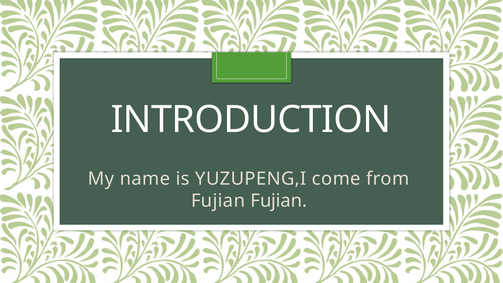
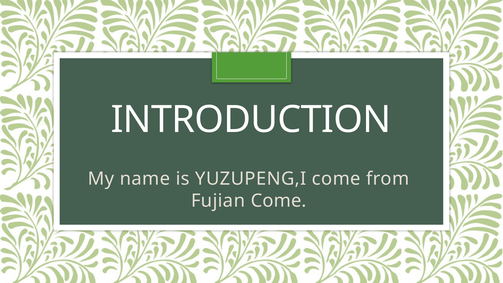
Fujian Fujian: Fujian -> Come
